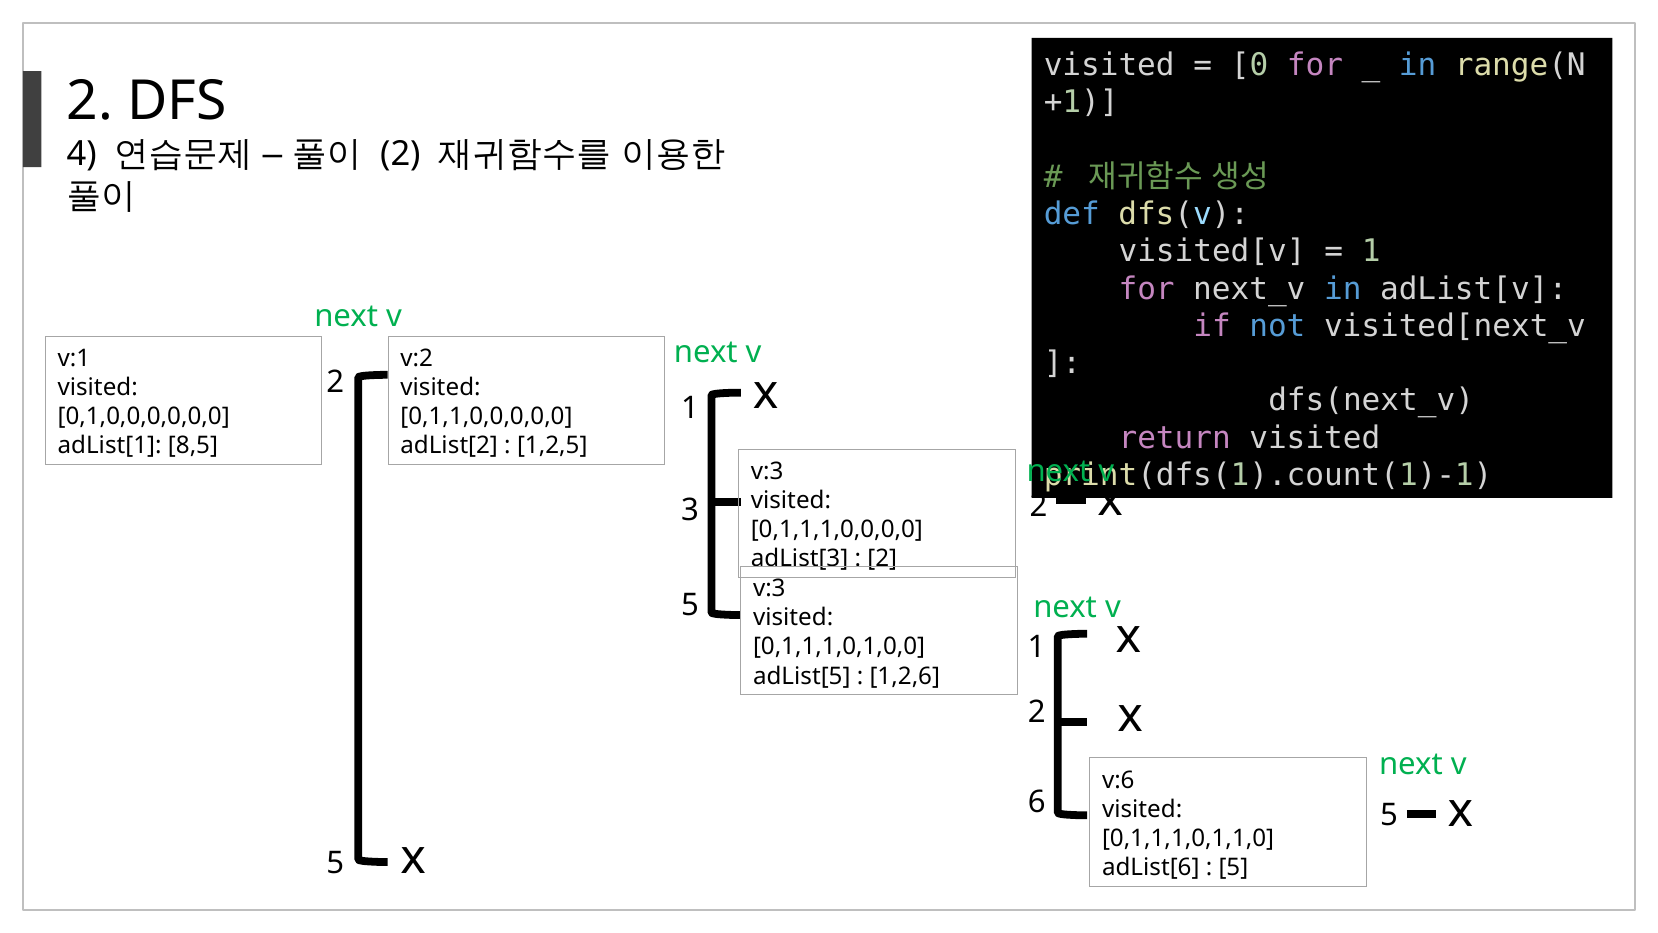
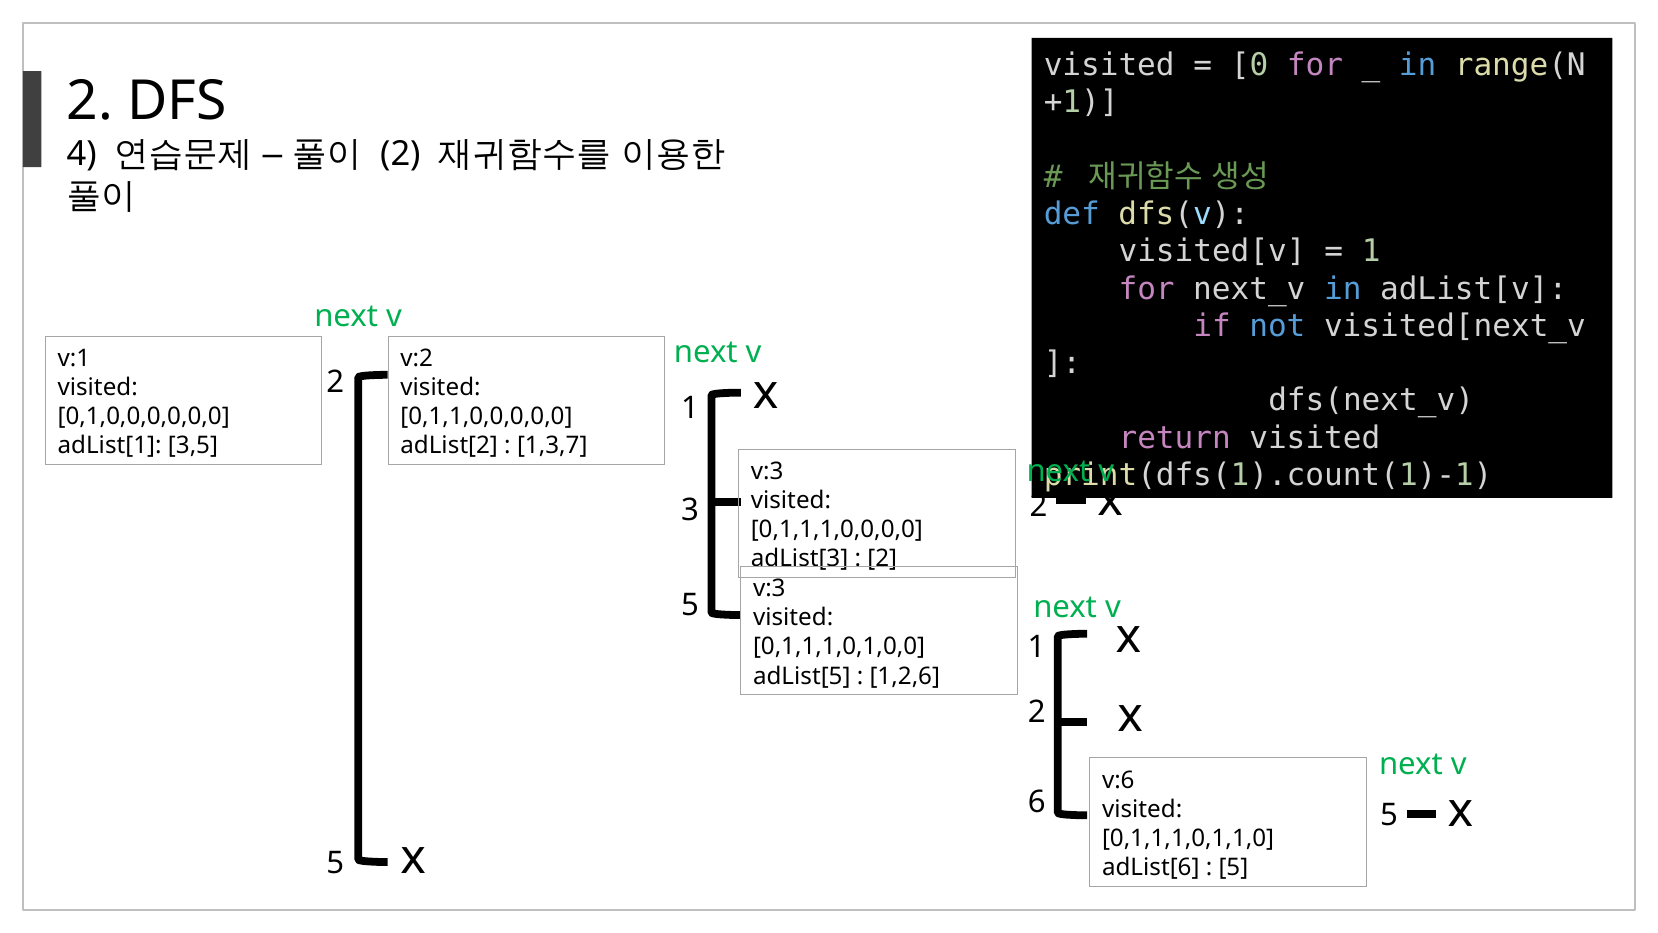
8,5: 8,5 -> 3,5
1,2,5: 1,2,5 -> 1,3,7
